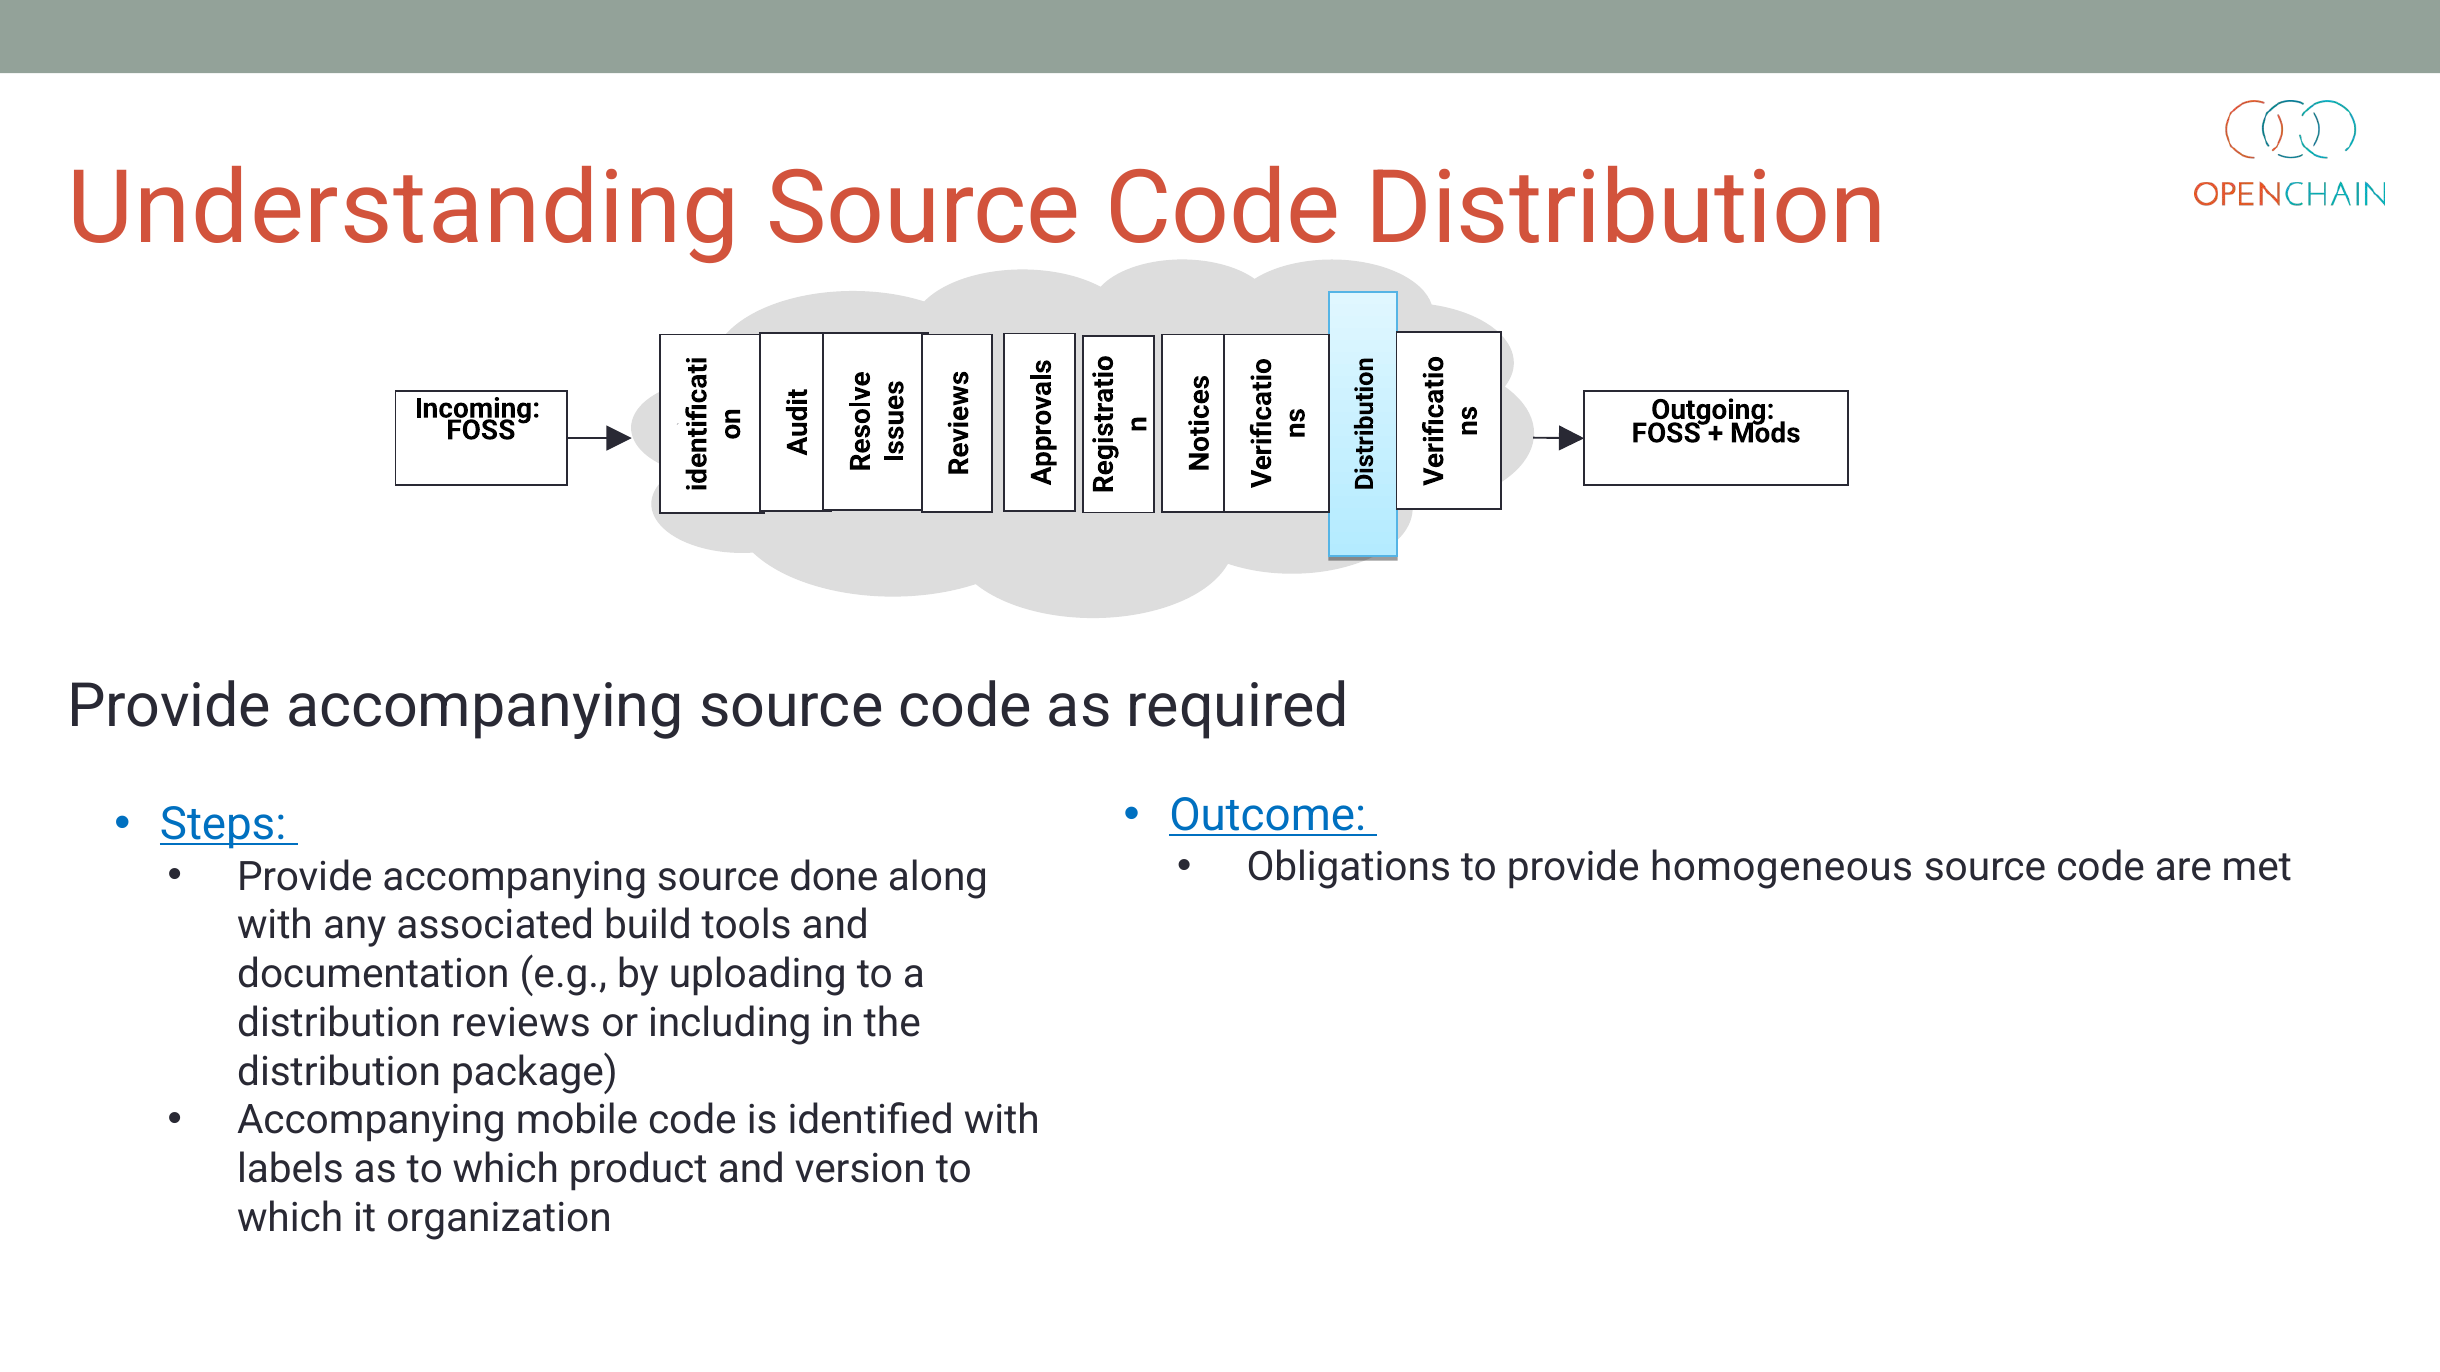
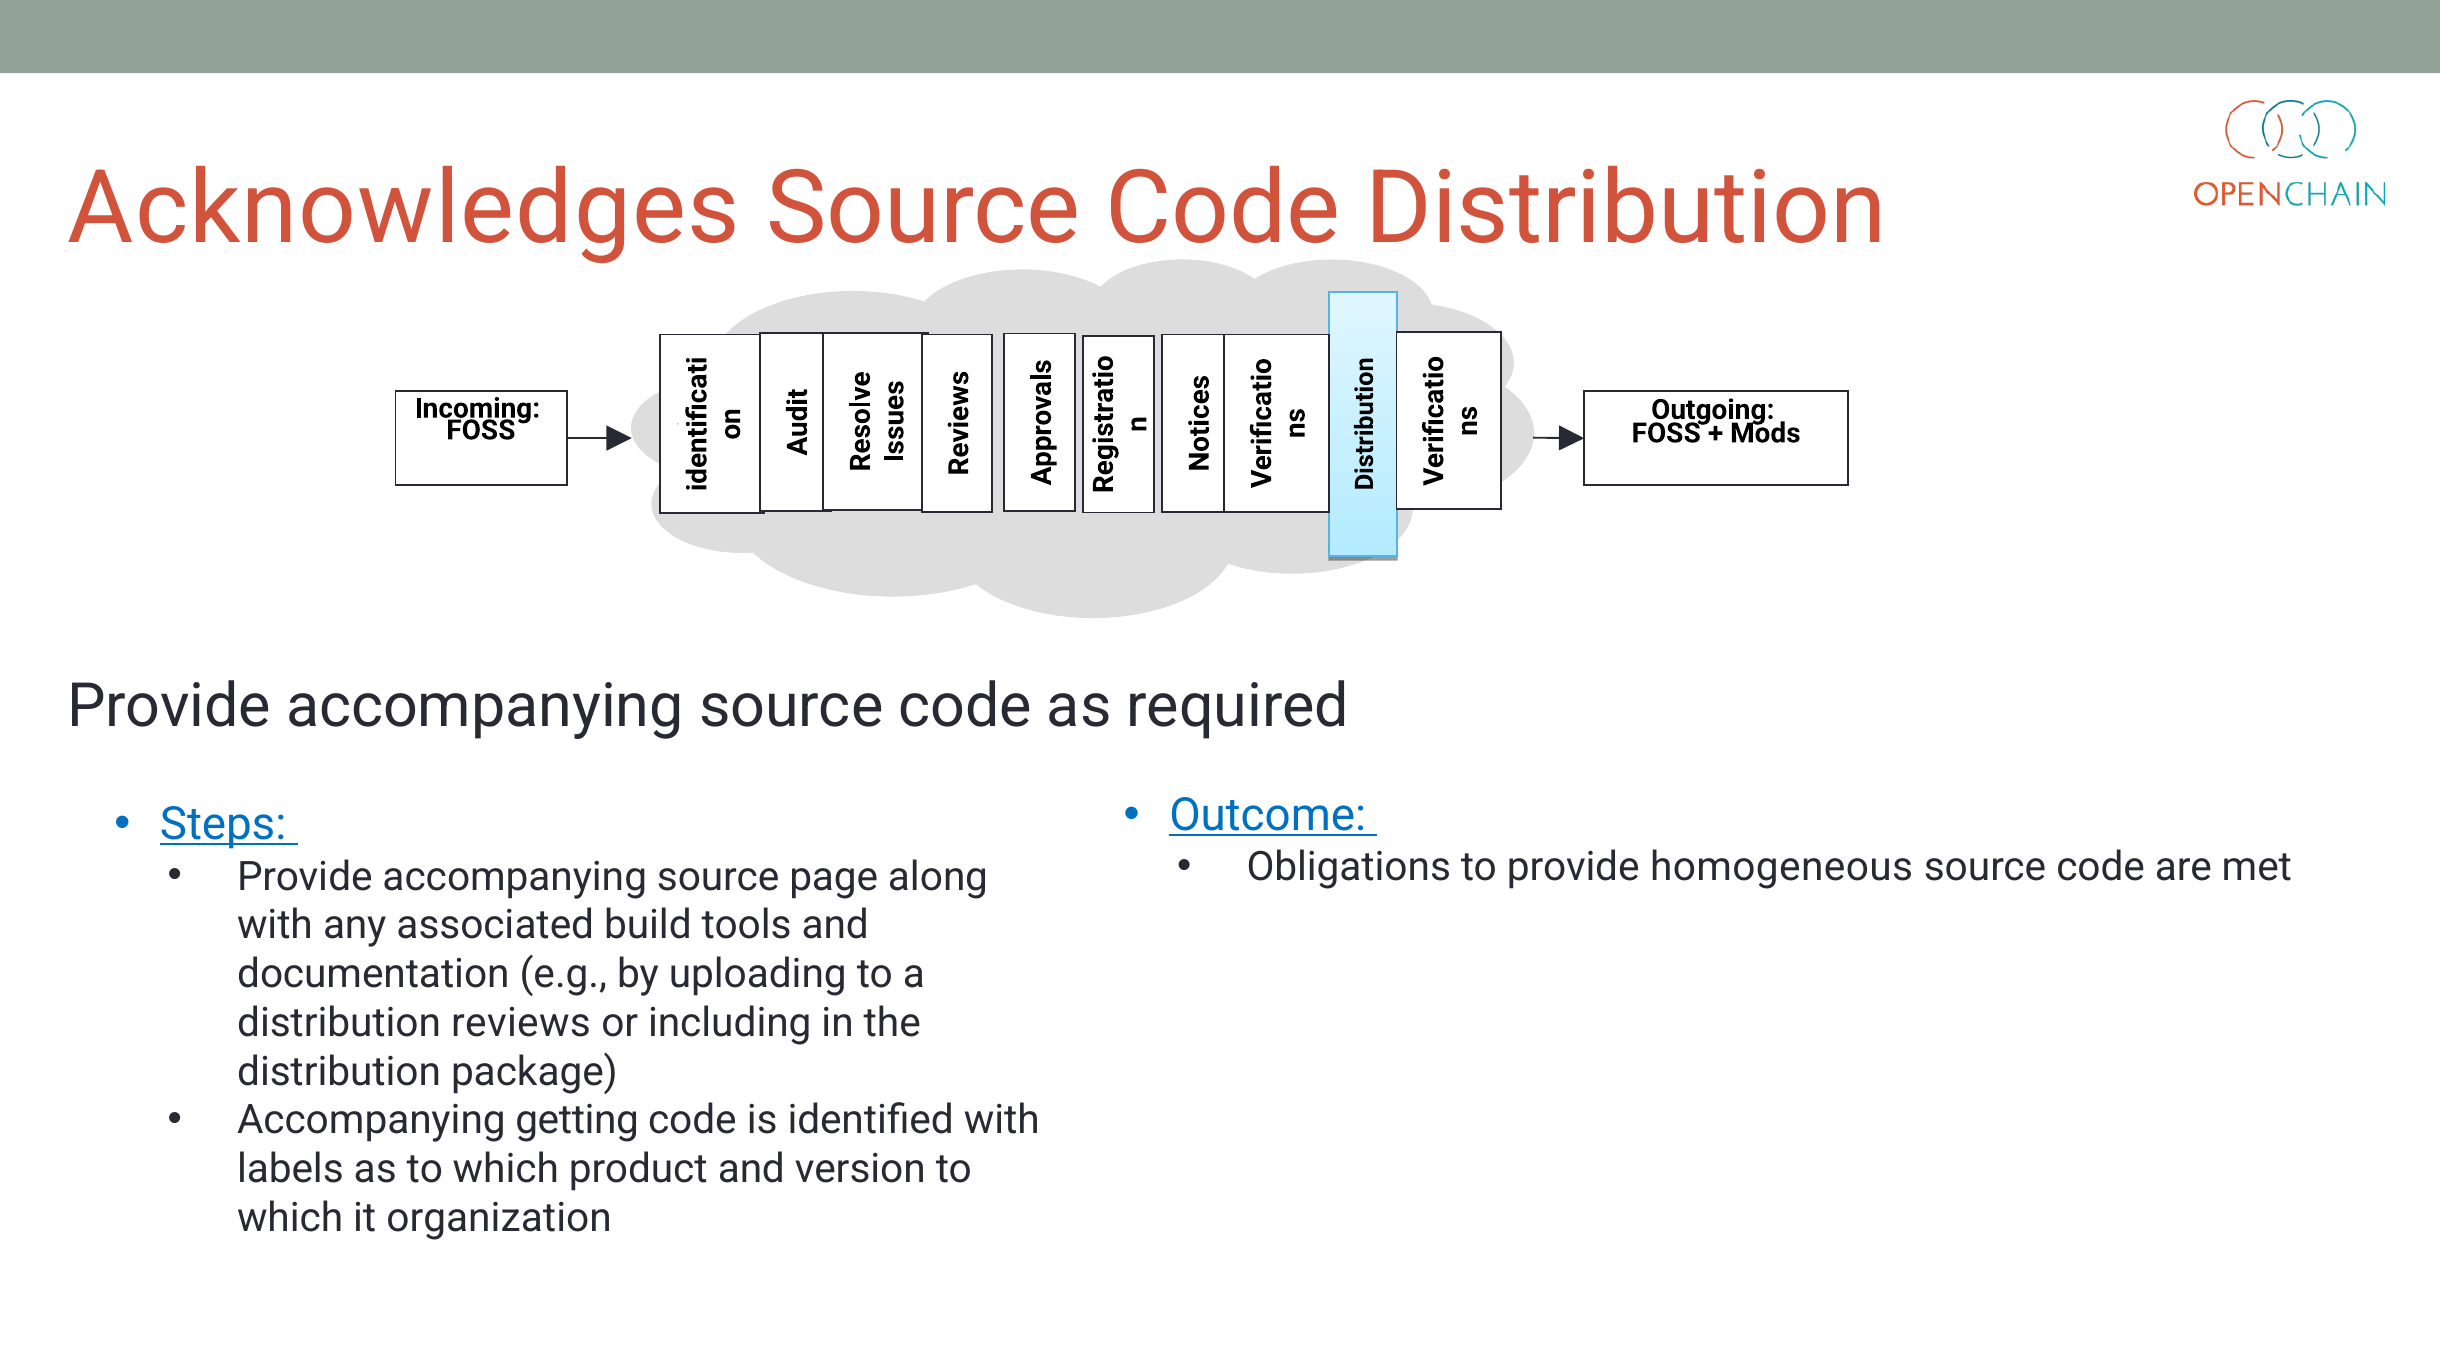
Understanding: Understanding -> Acknowledges
done: done -> page
mobile: mobile -> getting
